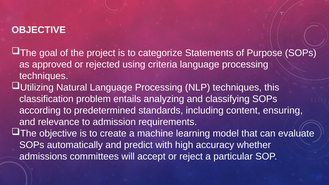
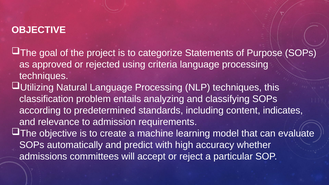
ensuring: ensuring -> indicates
